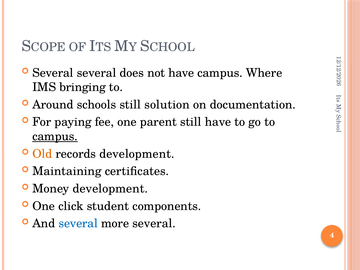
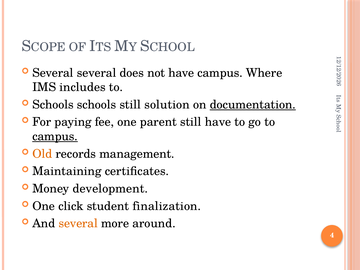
bringing: bringing -> includes
Around at (53, 105): Around -> Schools
documentation underline: none -> present
records development: development -> management
components: components -> finalization
several at (78, 223) colour: blue -> orange
more several: several -> around
